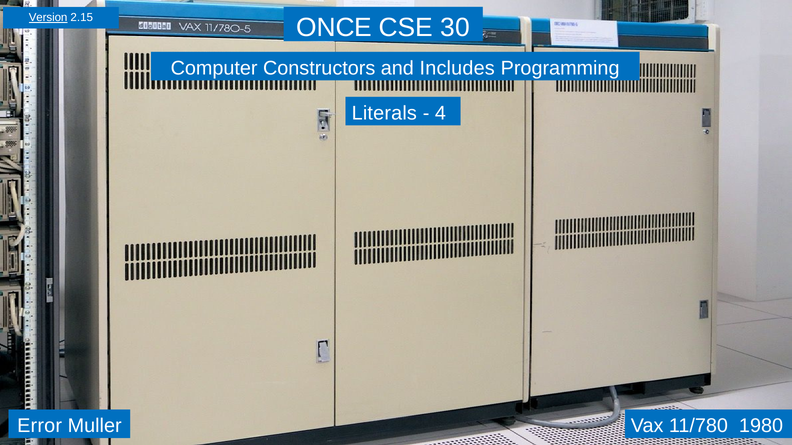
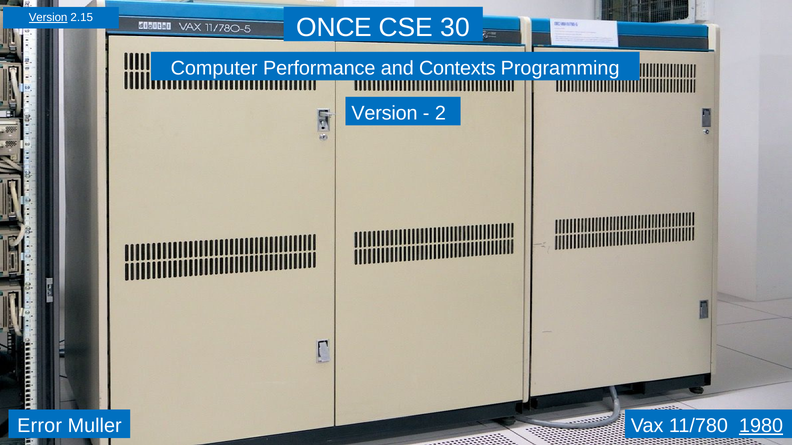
Constructors: Constructors -> Performance
Includes: Includes -> Contexts
Literals at (384, 113): Literals -> Version
4: 4 -> 2
1980 underline: none -> present
